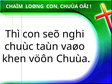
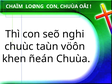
vaøo: vaøo -> vöôn
vöôn: vöôn -> ñeán
